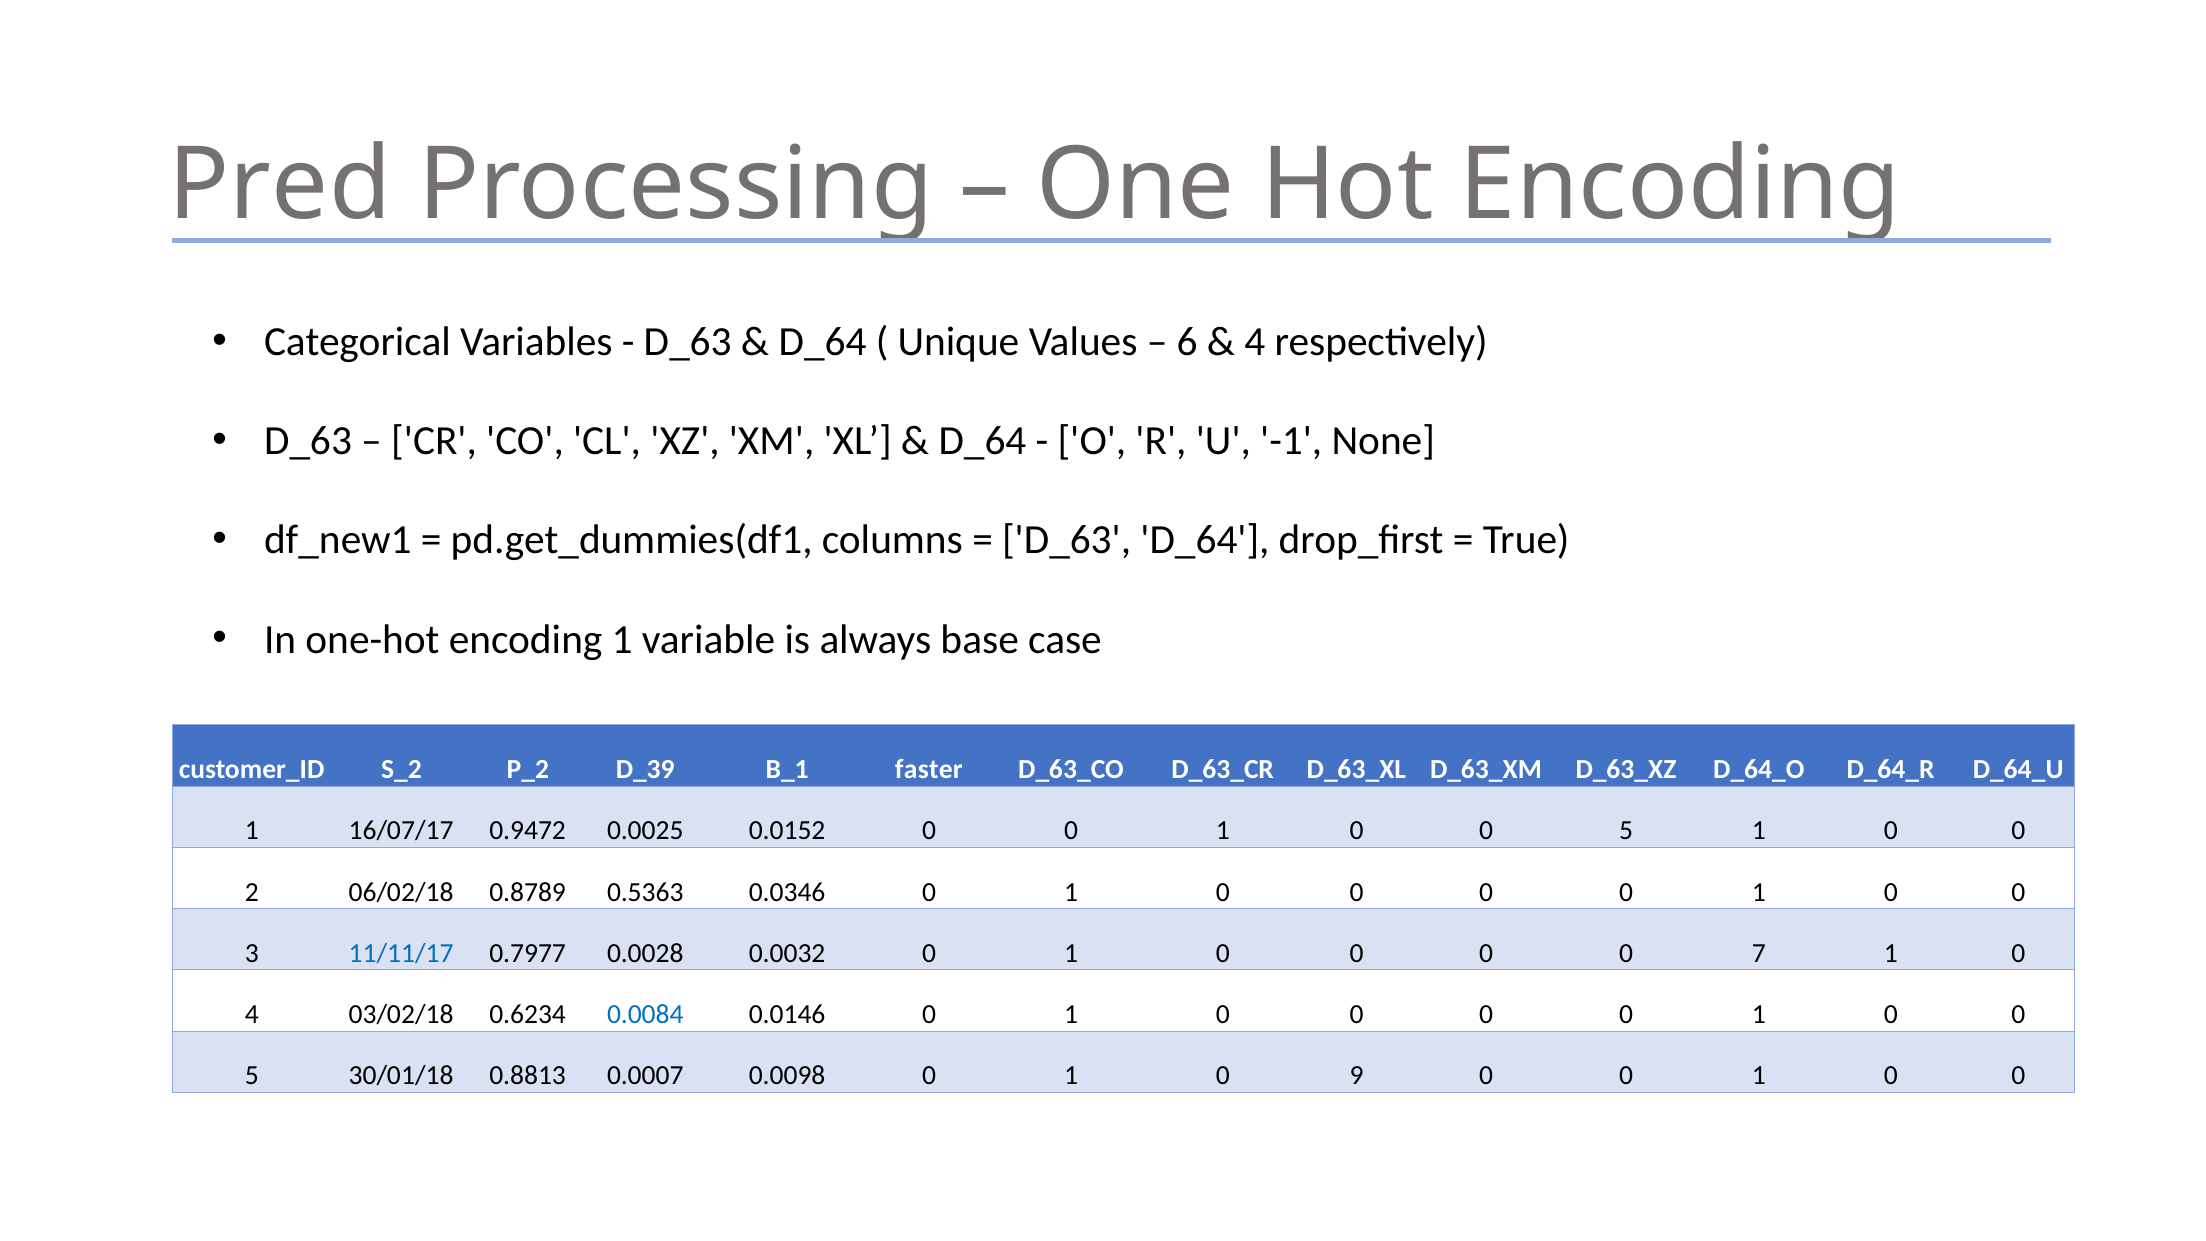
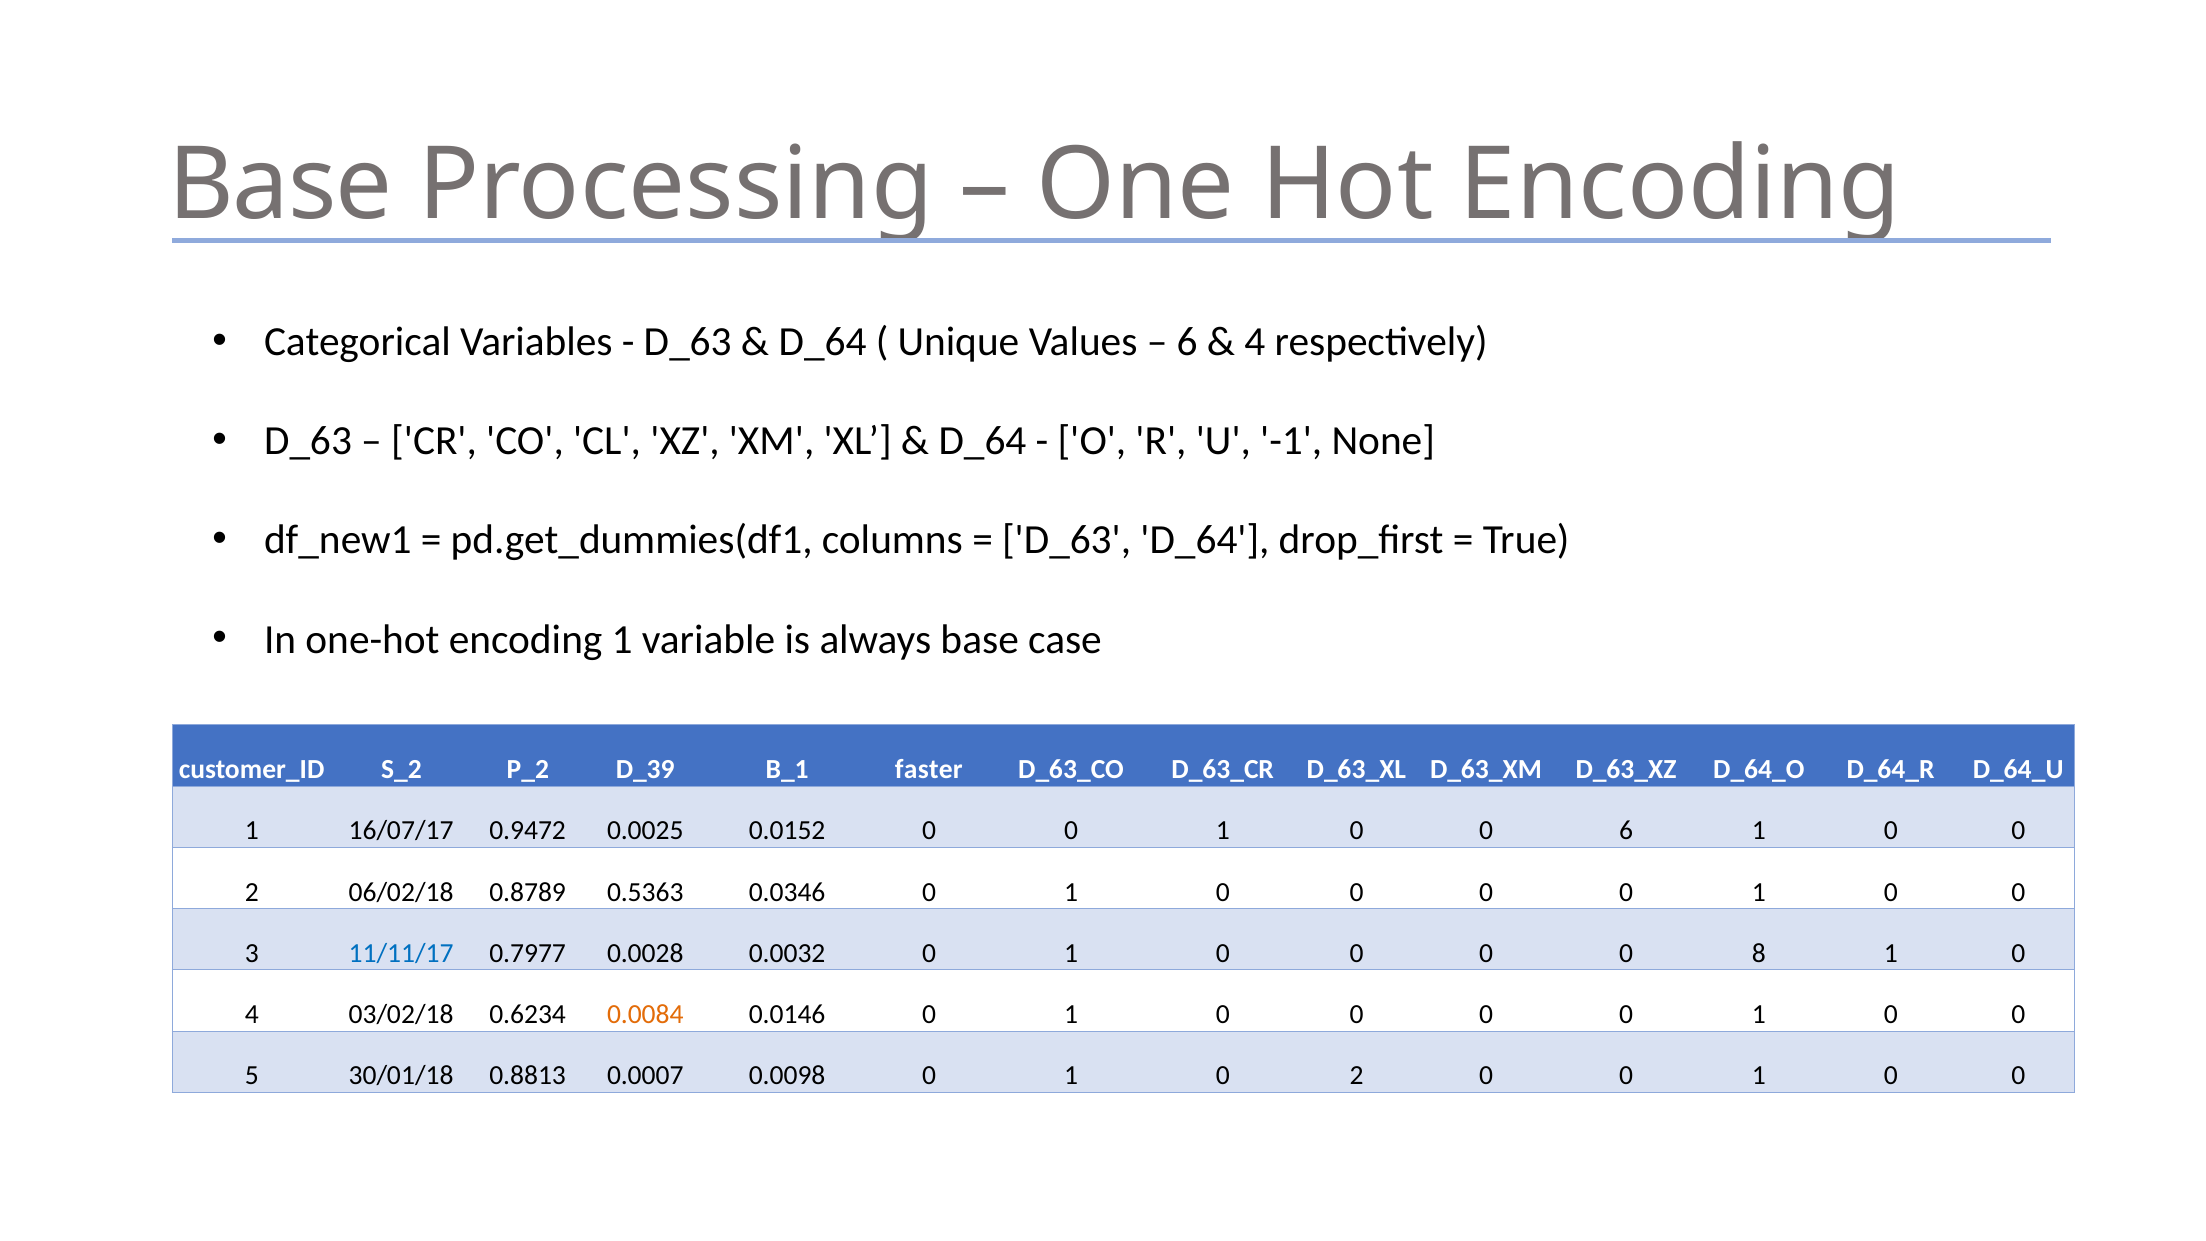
Pred at (280, 185): Pred -> Base
5 at (1626, 831): 5 -> 6
7: 7 -> 8
0.0084 colour: blue -> orange
1 0 9: 9 -> 2
